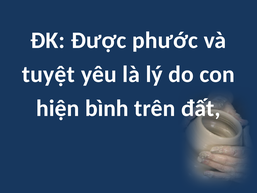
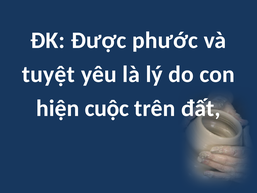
bình: bình -> cuộc
